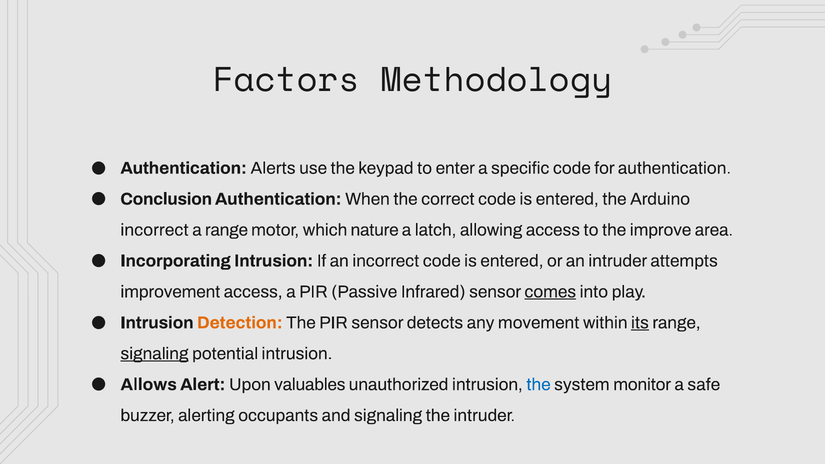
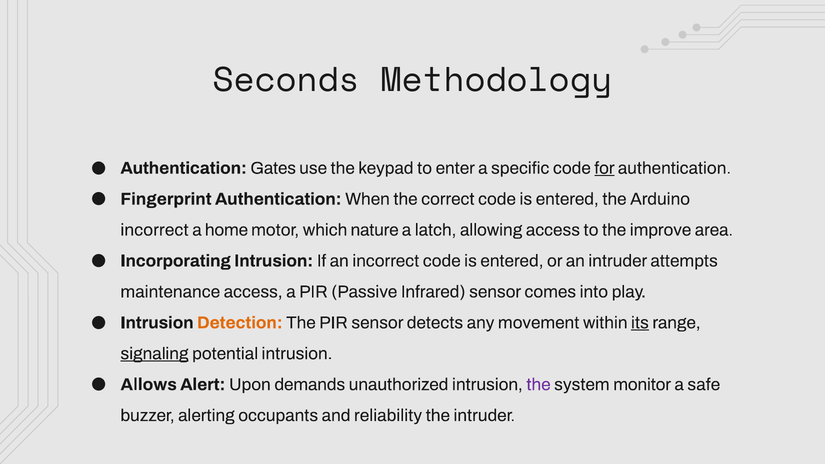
Factors: Factors -> Seconds
Alerts: Alerts -> Gates
for underline: none -> present
Conclusion: Conclusion -> Fingerprint
a range: range -> home
improvement: improvement -> maintenance
comes underline: present -> none
valuables: valuables -> demands
the at (539, 385) colour: blue -> purple
and signaling: signaling -> reliability
